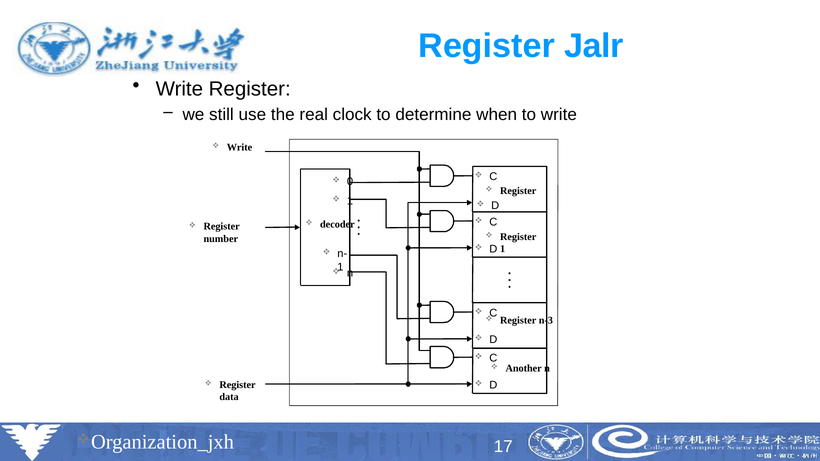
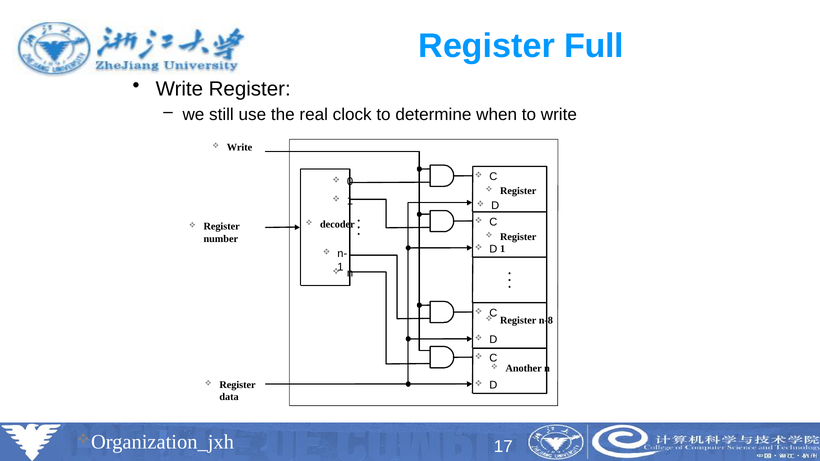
Jalr: Jalr -> Full
n-3: n-3 -> n-8
